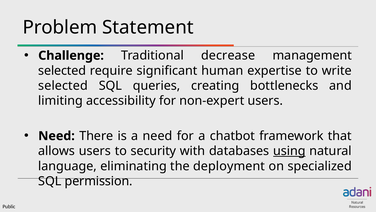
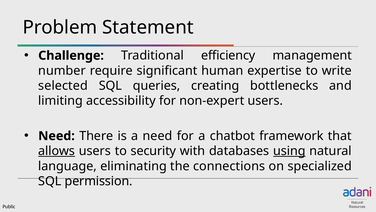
decrease: decrease -> efficiency
selected at (62, 70): selected -> number
allows underline: none -> present
deployment: deployment -> connections
